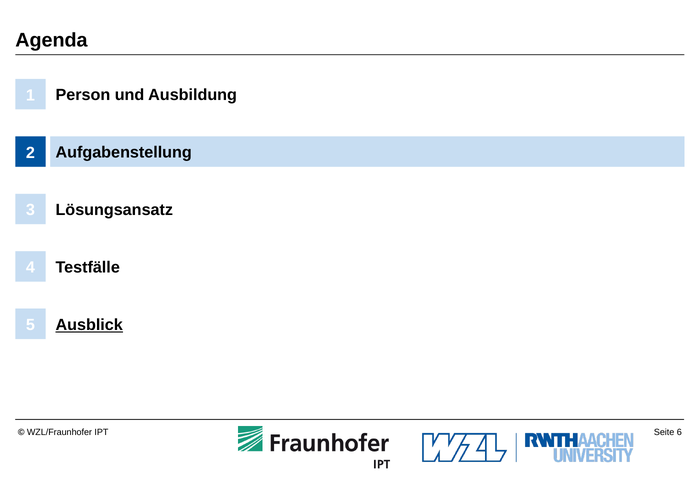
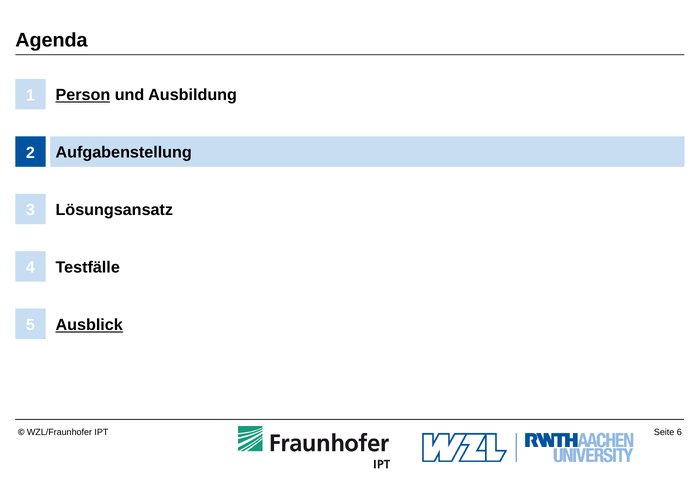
Person underline: none -> present
